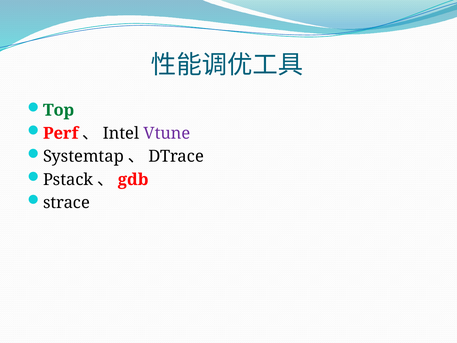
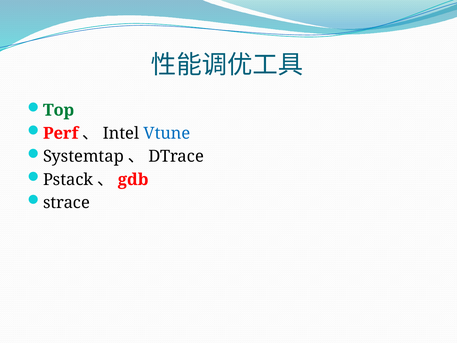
Vtune colour: purple -> blue
